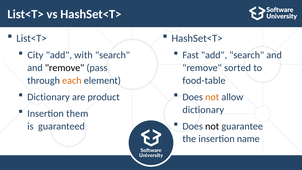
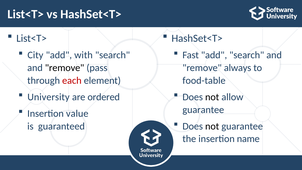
sorted: sorted -> always
each colour: orange -> red
Dictionary at (49, 97): Dictionary -> University
product: product -> ordered
not at (212, 97) colour: orange -> black
dictionary at (203, 110): dictionary -> guarantee
them: them -> value
